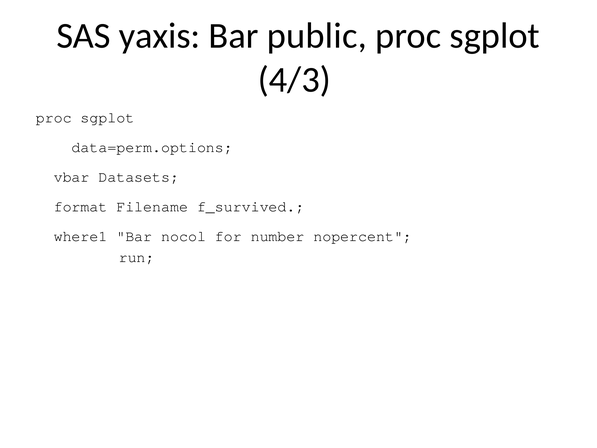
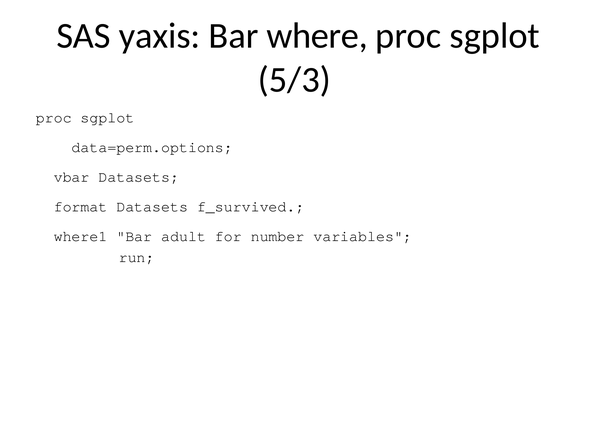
public: public -> where
4/3: 4/3 -> 5/3
format Filename: Filename -> Datasets
nocol: nocol -> adult
nopercent: nopercent -> variables
